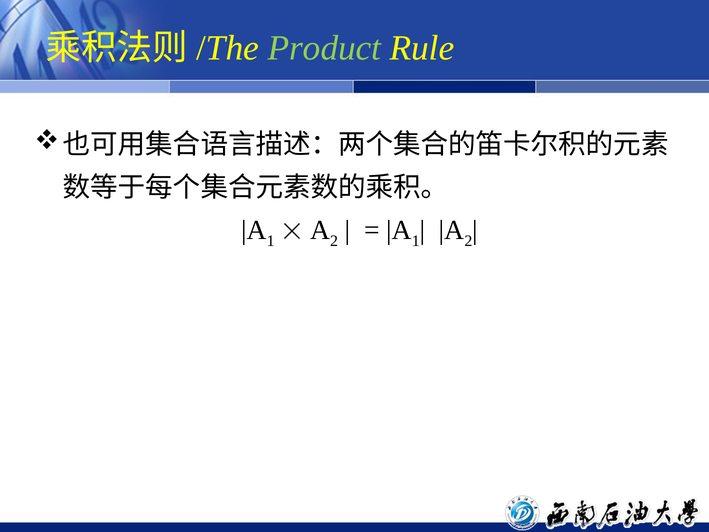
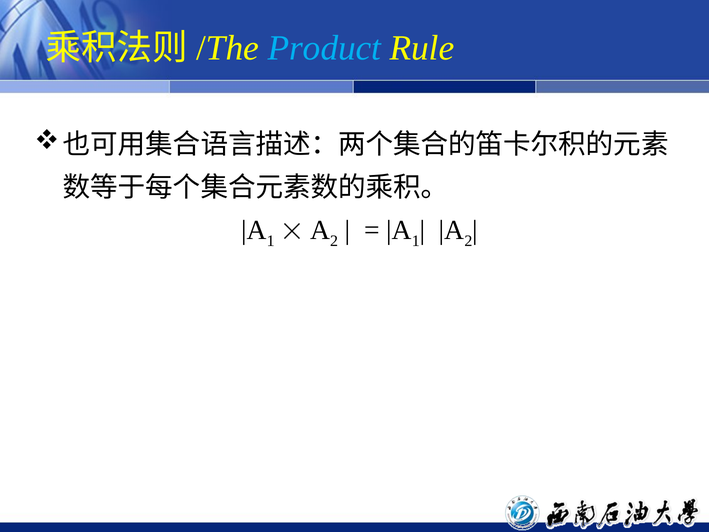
Product colour: light green -> light blue
